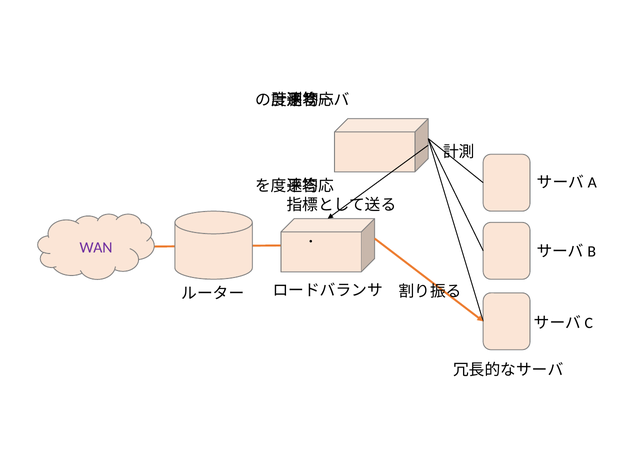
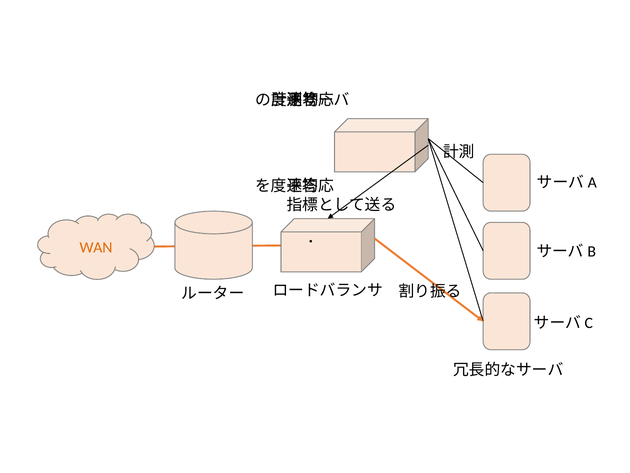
WAN colour: purple -> orange
